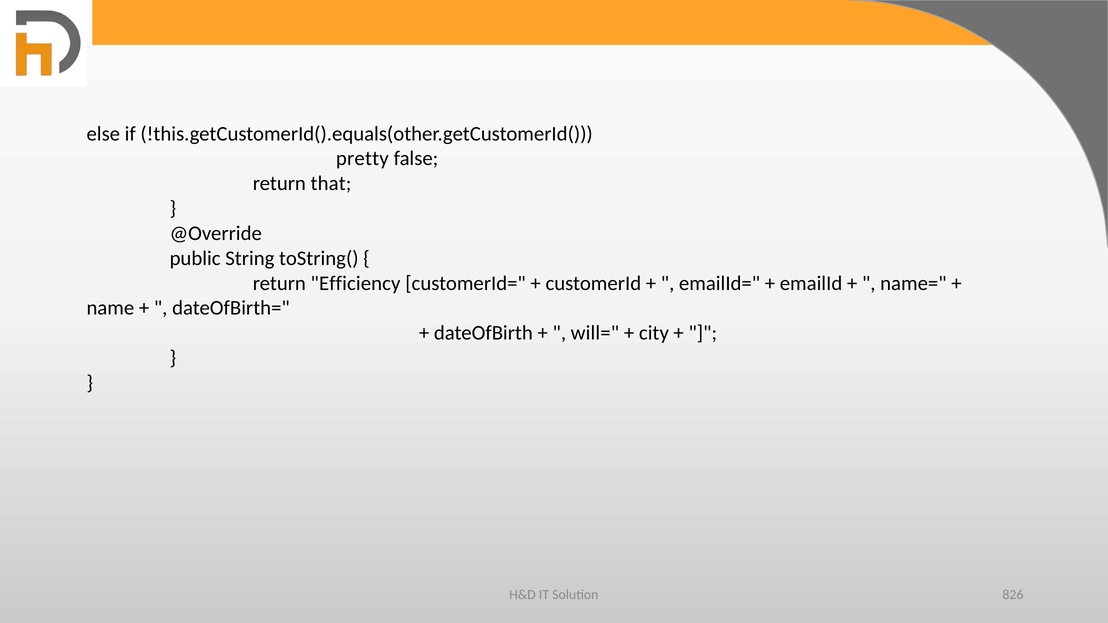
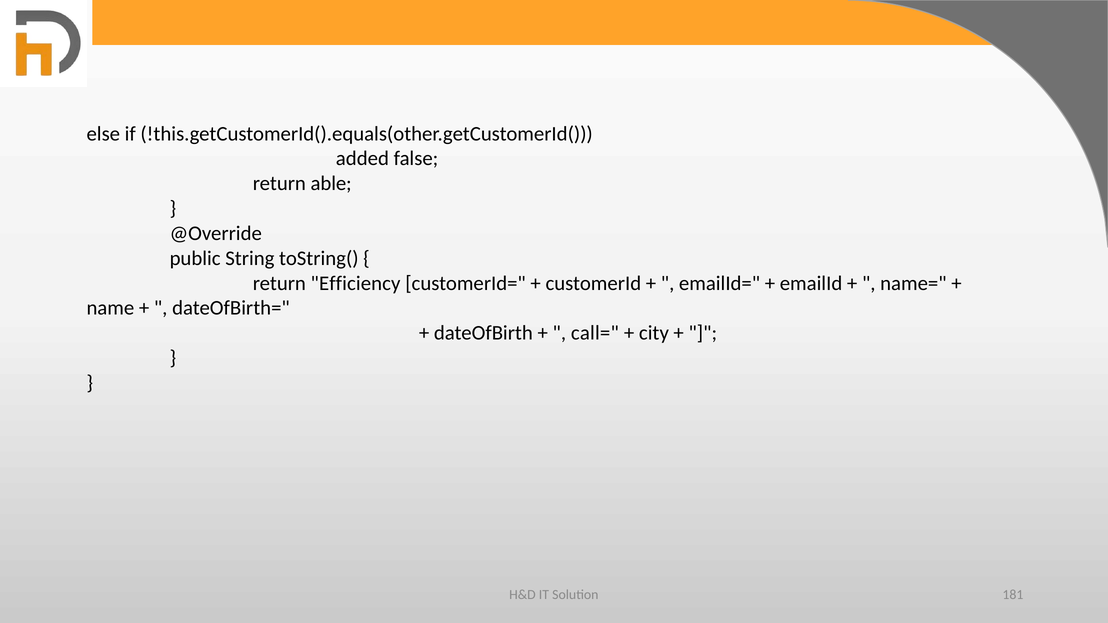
pretty: pretty -> added
that: that -> able
will=: will= -> call=
826: 826 -> 181
